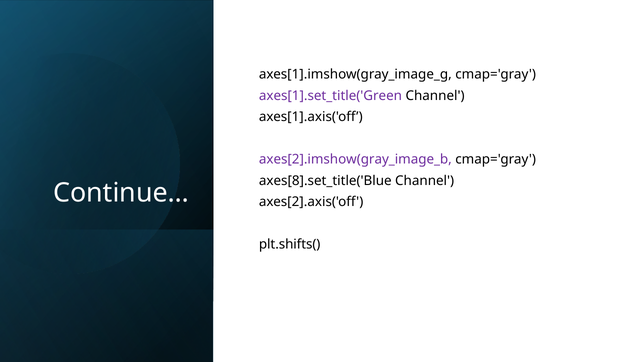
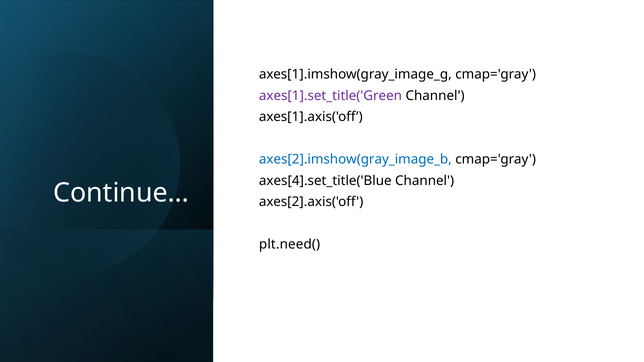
axes[2].imshow(gray_image_b colour: purple -> blue
axes[8].set_title('Blue: axes[8].set_title('Blue -> axes[4].set_title('Blue
plt.shifts(: plt.shifts( -> plt.need(
